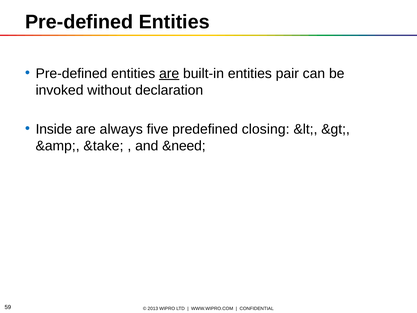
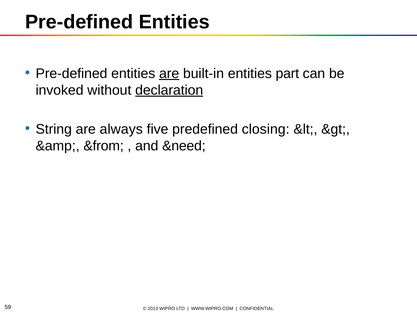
pair: pair -> part
declaration underline: none -> present
Inside: Inside -> String
&take: &take -> &from
